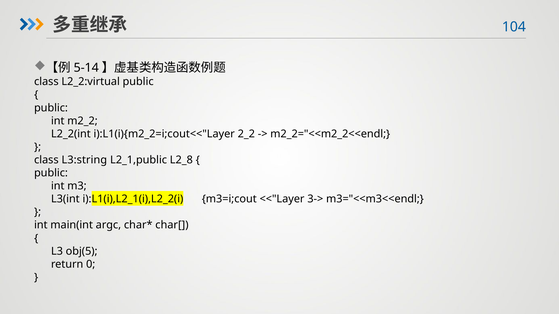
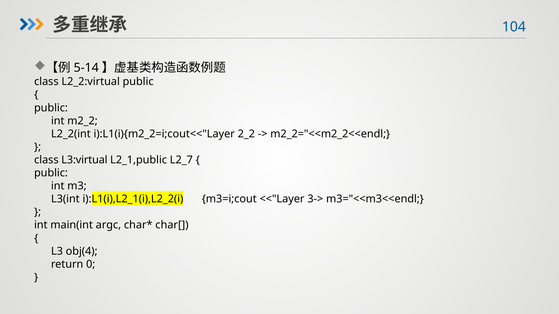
L3:string: L3:string -> L3:virtual
L2_8: L2_8 -> L2_7
obj(5: obj(5 -> obj(4
